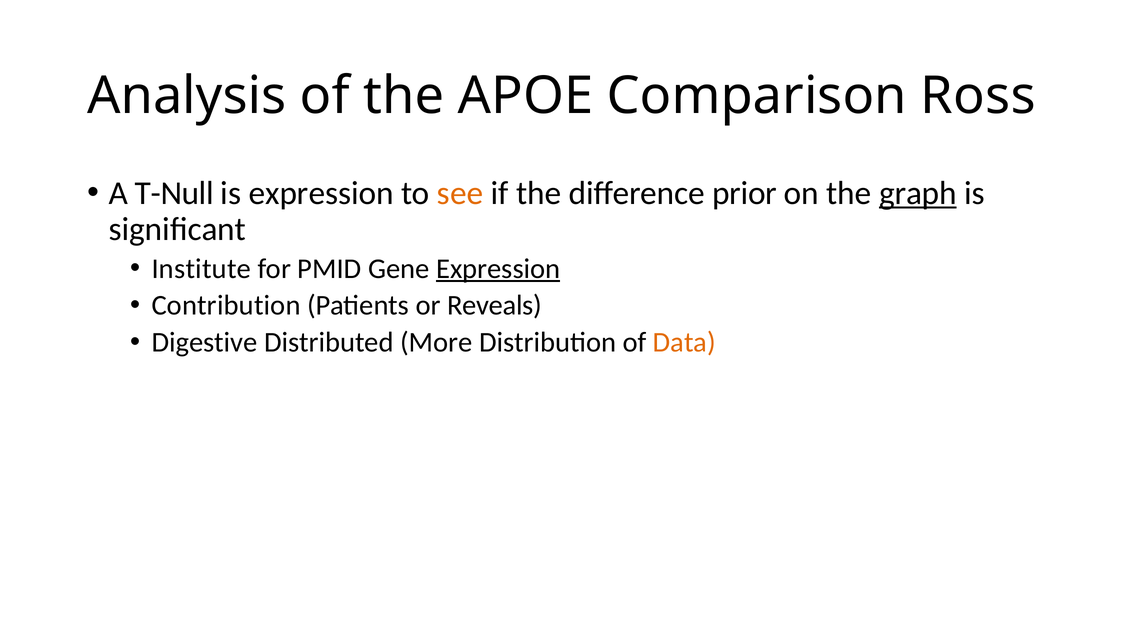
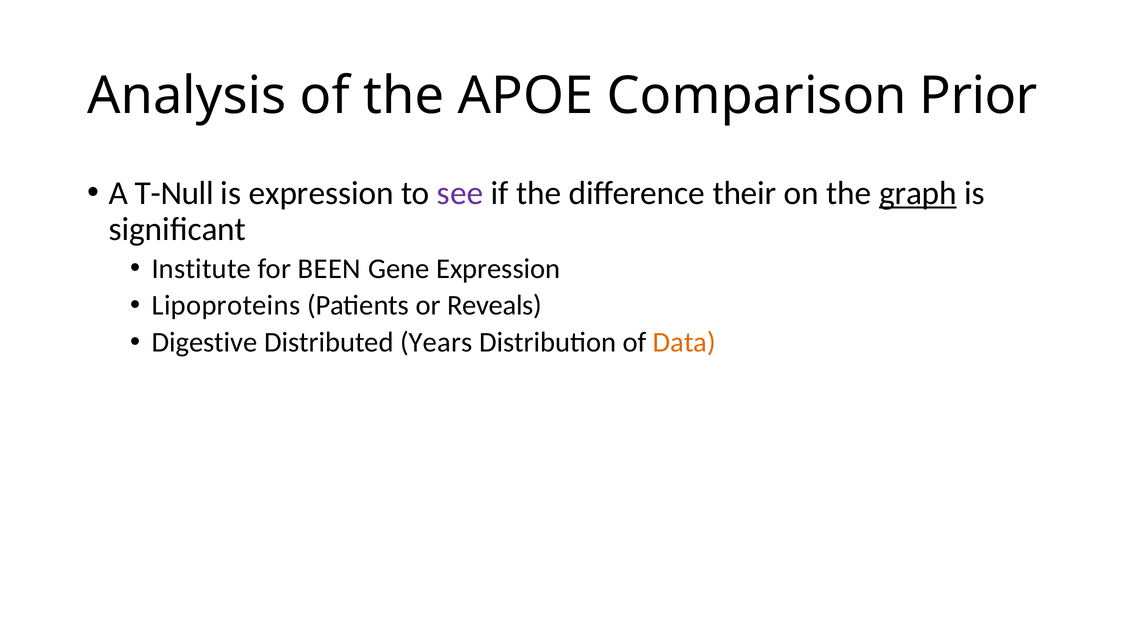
Ross: Ross -> Prior
see colour: orange -> purple
prior: prior -> their
PMID: PMID -> BEEN
Expression at (498, 269) underline: present -> none
Contribution: Contribution -> Lipoproteins
More: More -> Years
